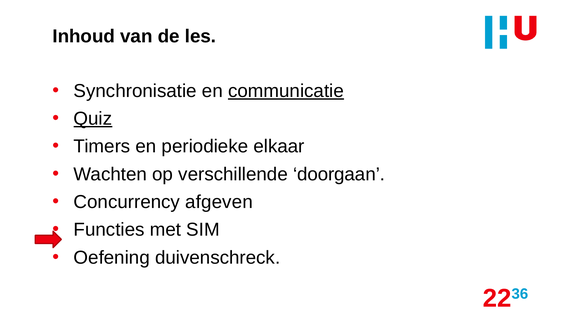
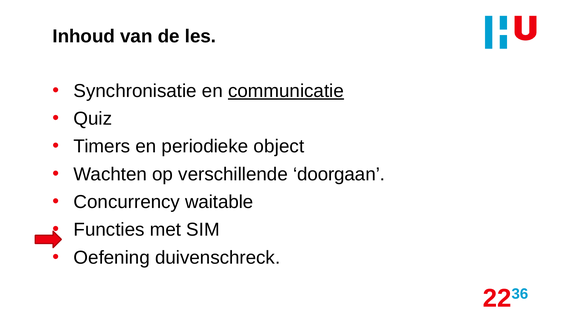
Quiz underline: present -> none
elkaar: elkaar -> object
afgeven: afgeven -> waitable
